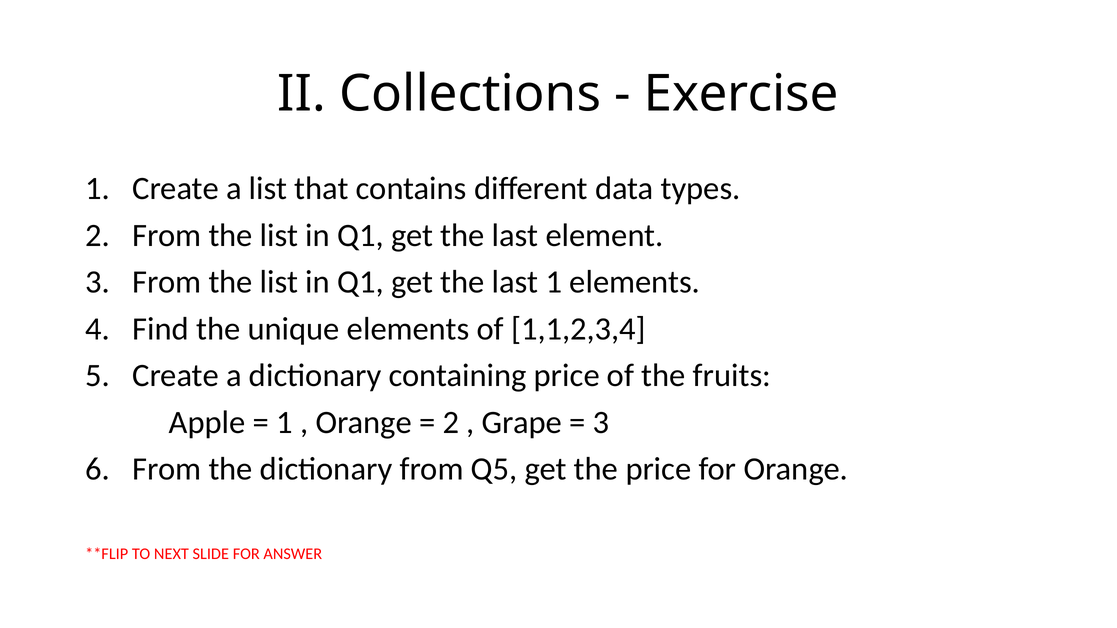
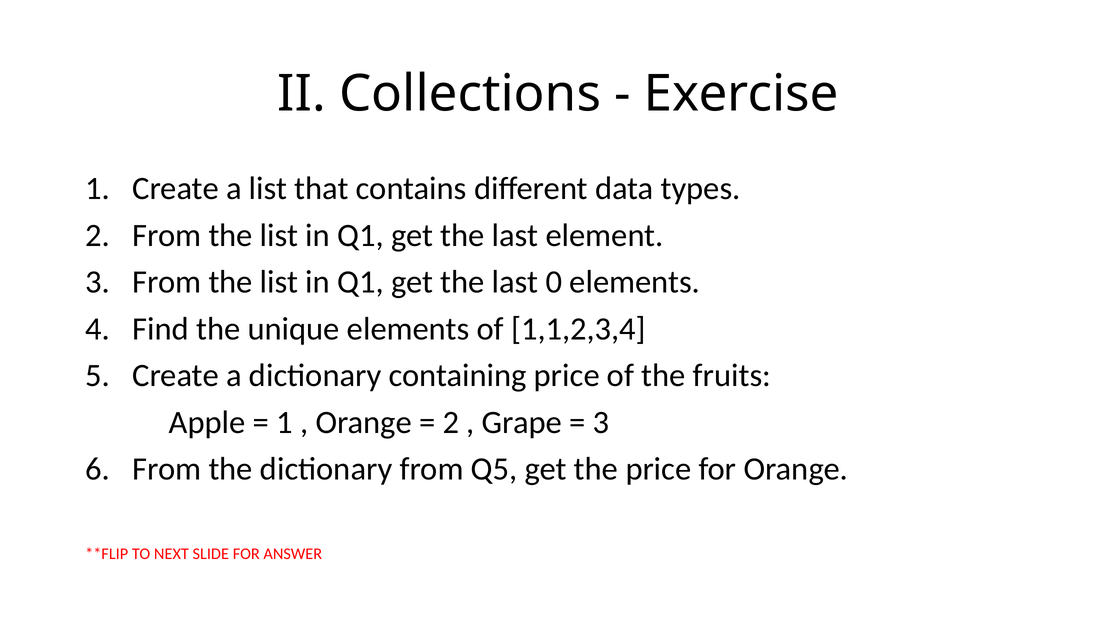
last 1: 1 -> 0
